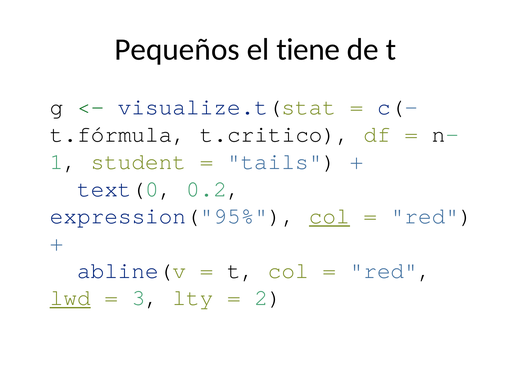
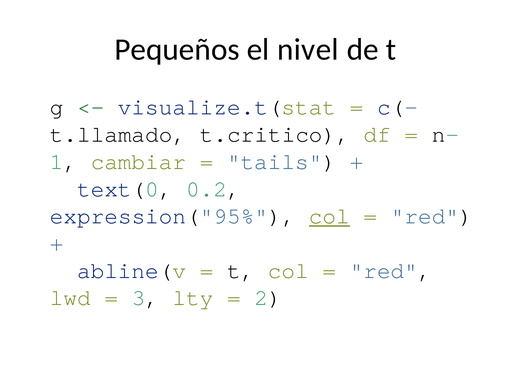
tiene: tiene -> nivel
t.fórmula: t.fórmula -> t.llamado
student: student -> cambiar
lwd underline: present -> none
